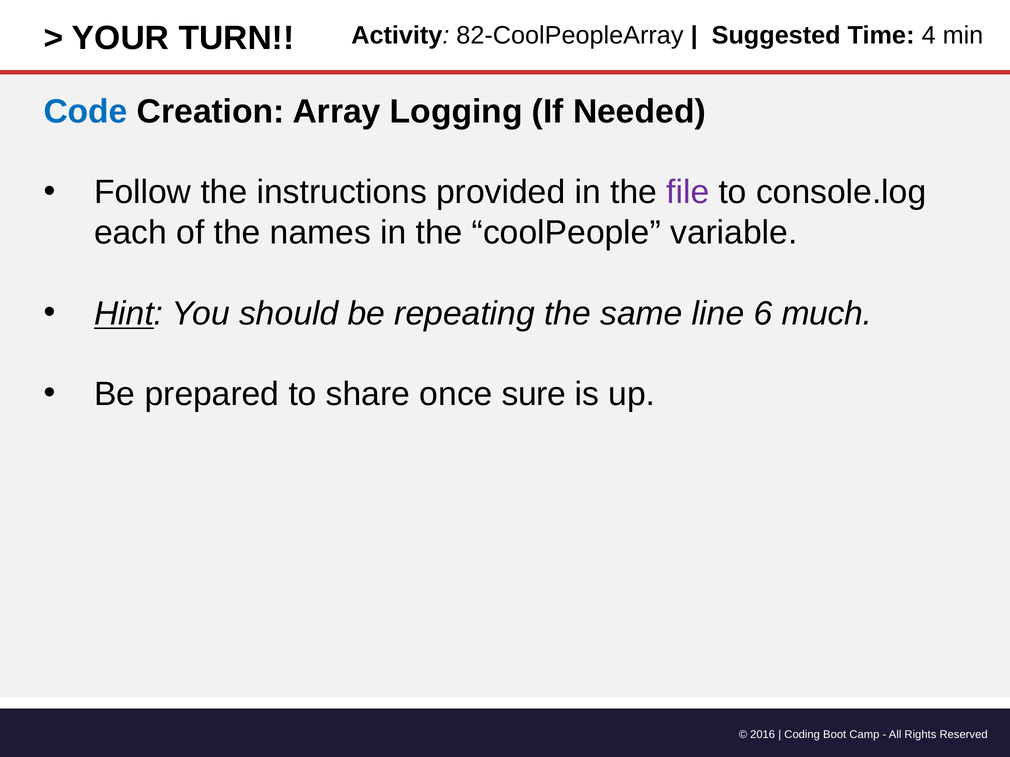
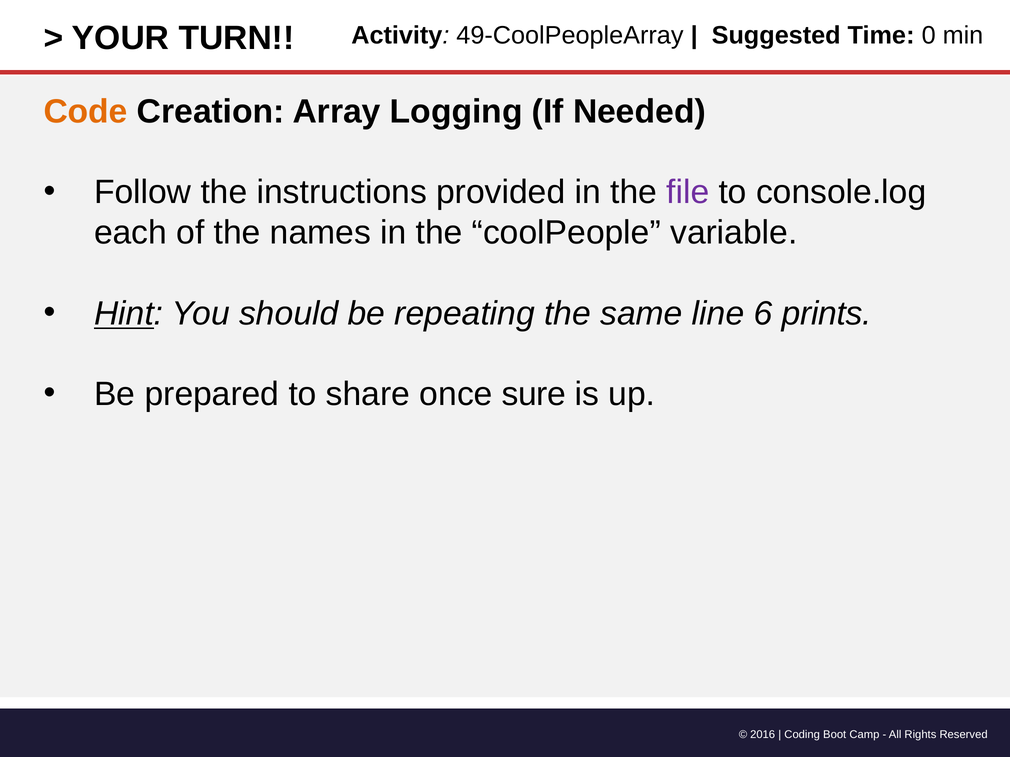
82-CoolPeopleArray: 82-CoolPeopleArray -> 49-CoolPeopleArray
4: 4 -> 0
Code colour: blue -> orange
much: much -> prints
